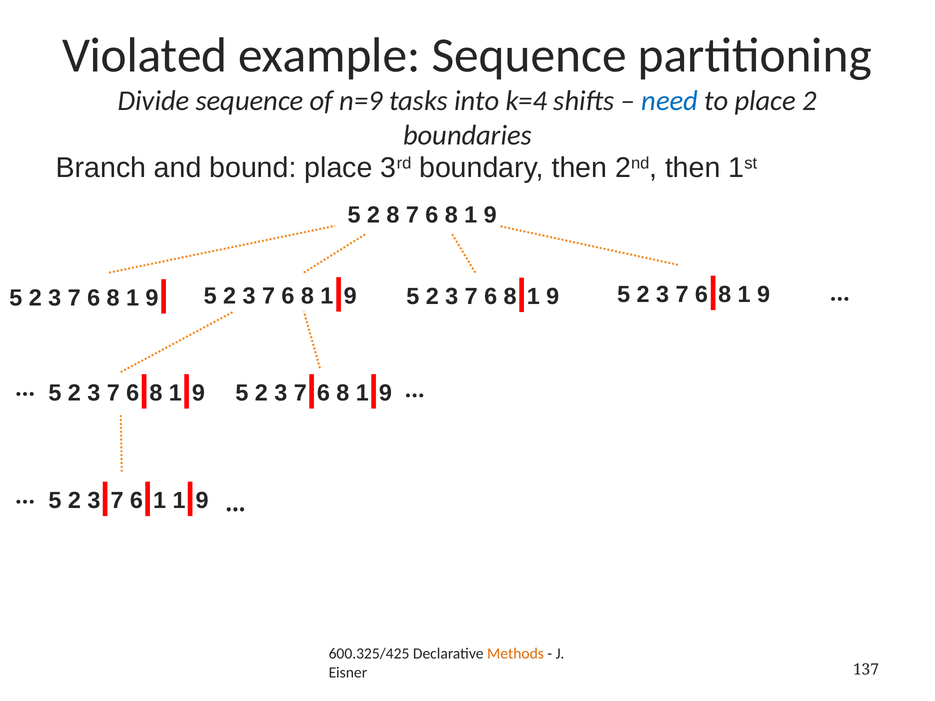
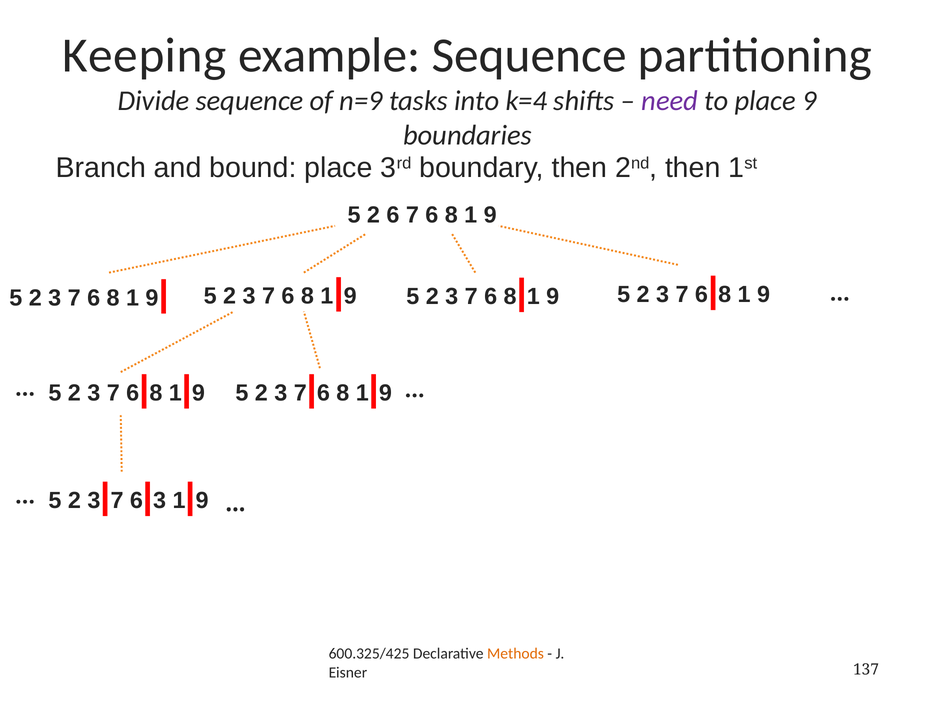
Violated: Violated -> Keeping
need colour: blue -> purple
place 2: 2 -> 9
2 8: 8 -> 6
1 at (160, 501): 1 -> 3
